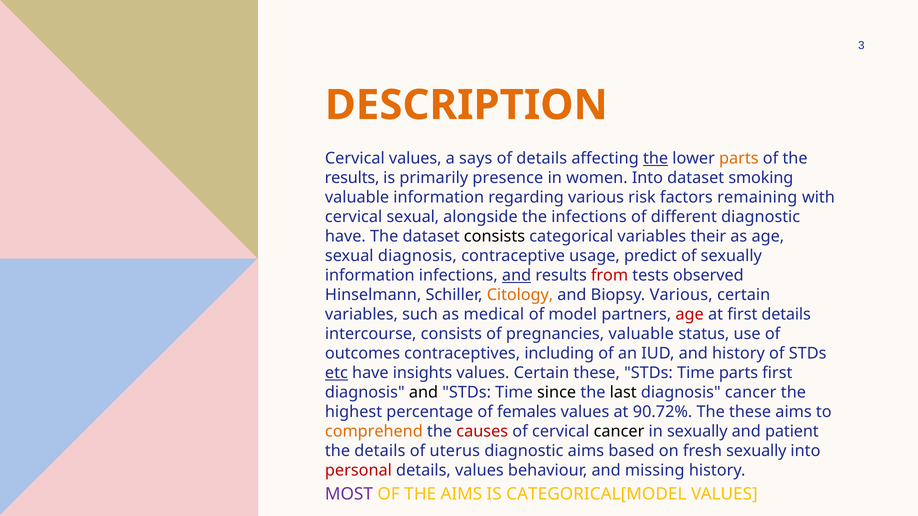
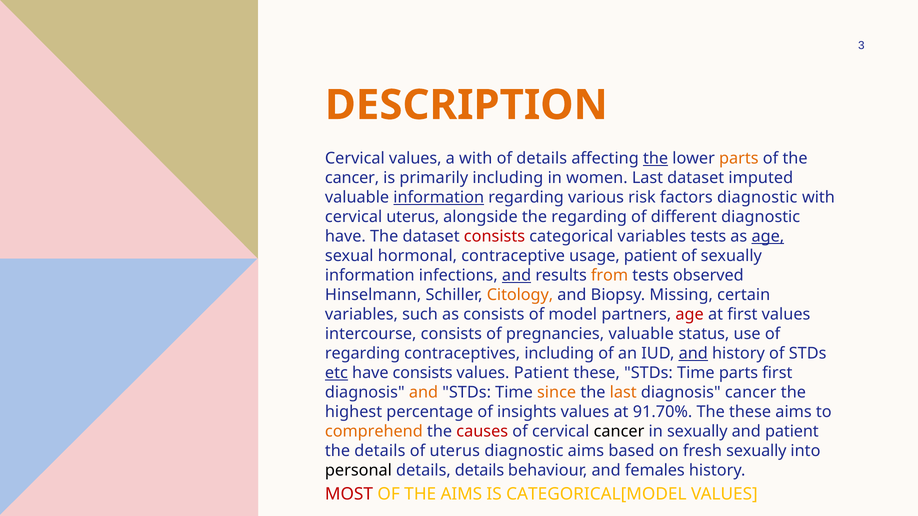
a says: says -> with
results at (352, 178): results -> cancer
primarily presence: presence -> including
women Into: Into -> Last
smoking: smoking -> imputed
information at (439, 198) underline: none -> present
factors remaining: remaining -> diagnostic
cervical sexual: sexual -> uterus
the infections: infections -> regarding
consists at (494, 237) colour: black -> red
variables their: their -> tests
age at (768, 237) underline: none -> present
sexual diagnosis: diagnosis -> hormonal
usage predict: predict -> patient
from colour: red -> orange
Biopsy Various: Various -> Missing
as medical: medical -> consists
first details: details -> values
outcomes at (363, 354): outcomes -> regarding
and at (693, 354) underline: none -> present
have insights: insights -> consists
values Certain: Certain -> Patient
and at (423, 393) colour: black -> orange
since colour: black -> orange
last at (623, 393) colour: black -> orange
females: females -> insights
90.72%: 90.72% -> 91.70%
personal colour: red -> black
details values: values -> details
missing: missing -> females
MOST colour: purple -> red
